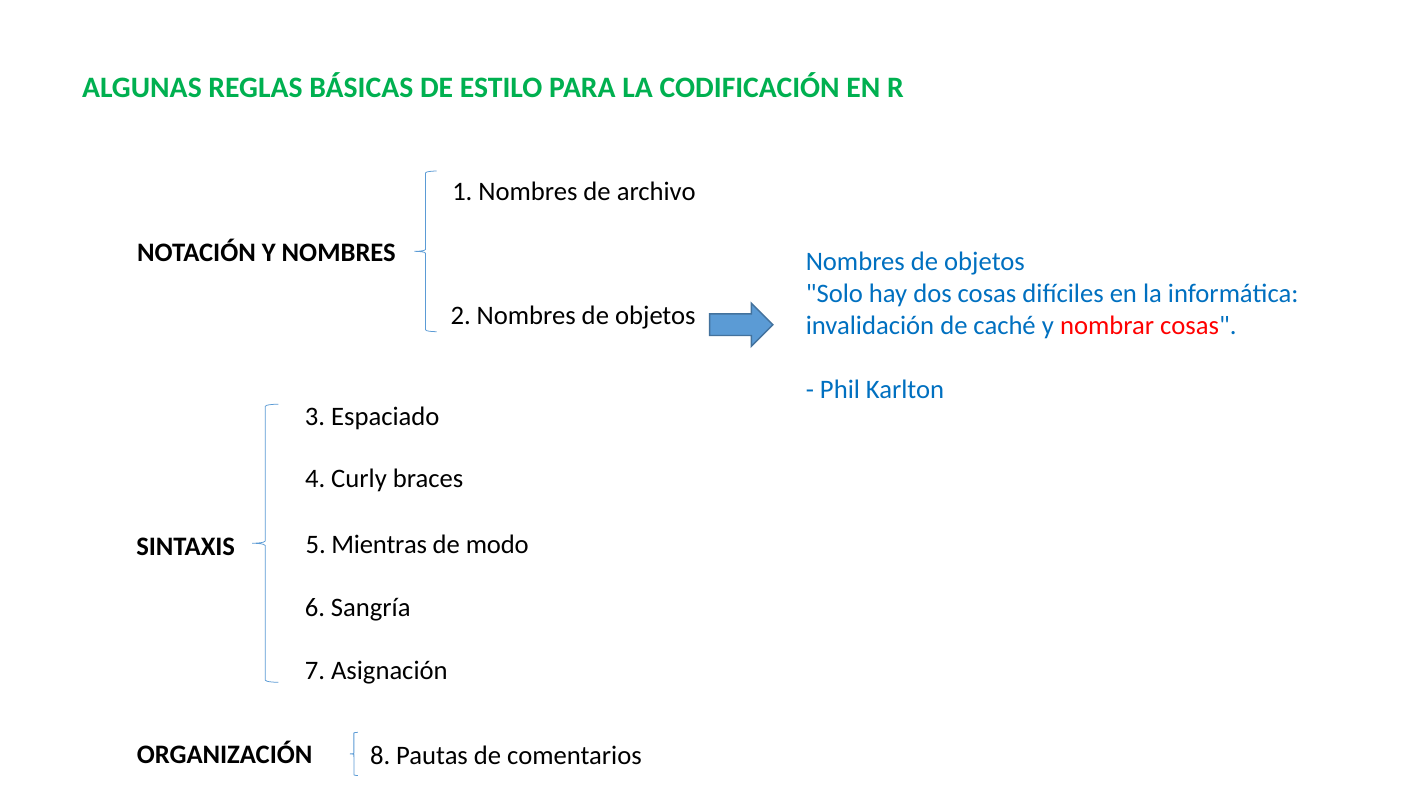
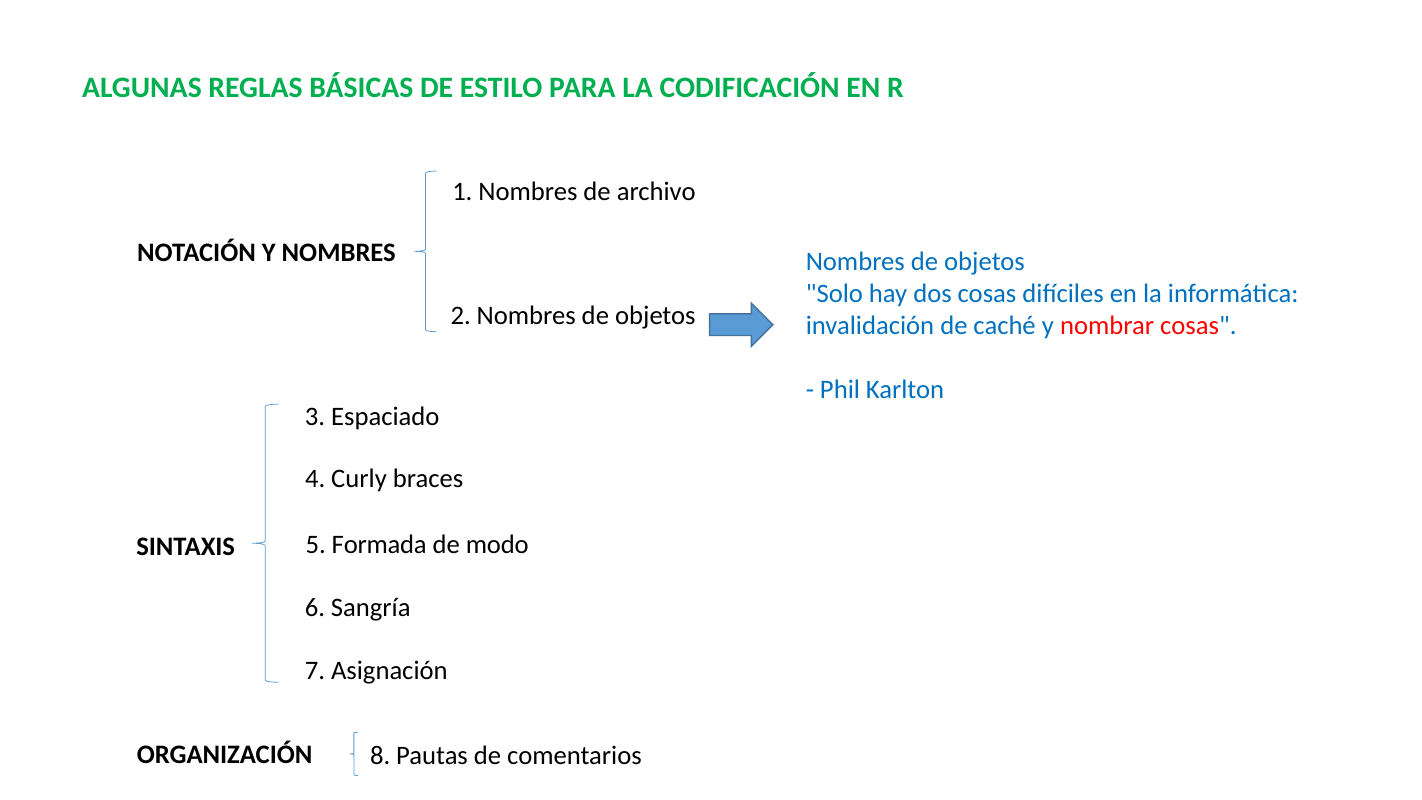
Mientras: Mientras -> Formada
